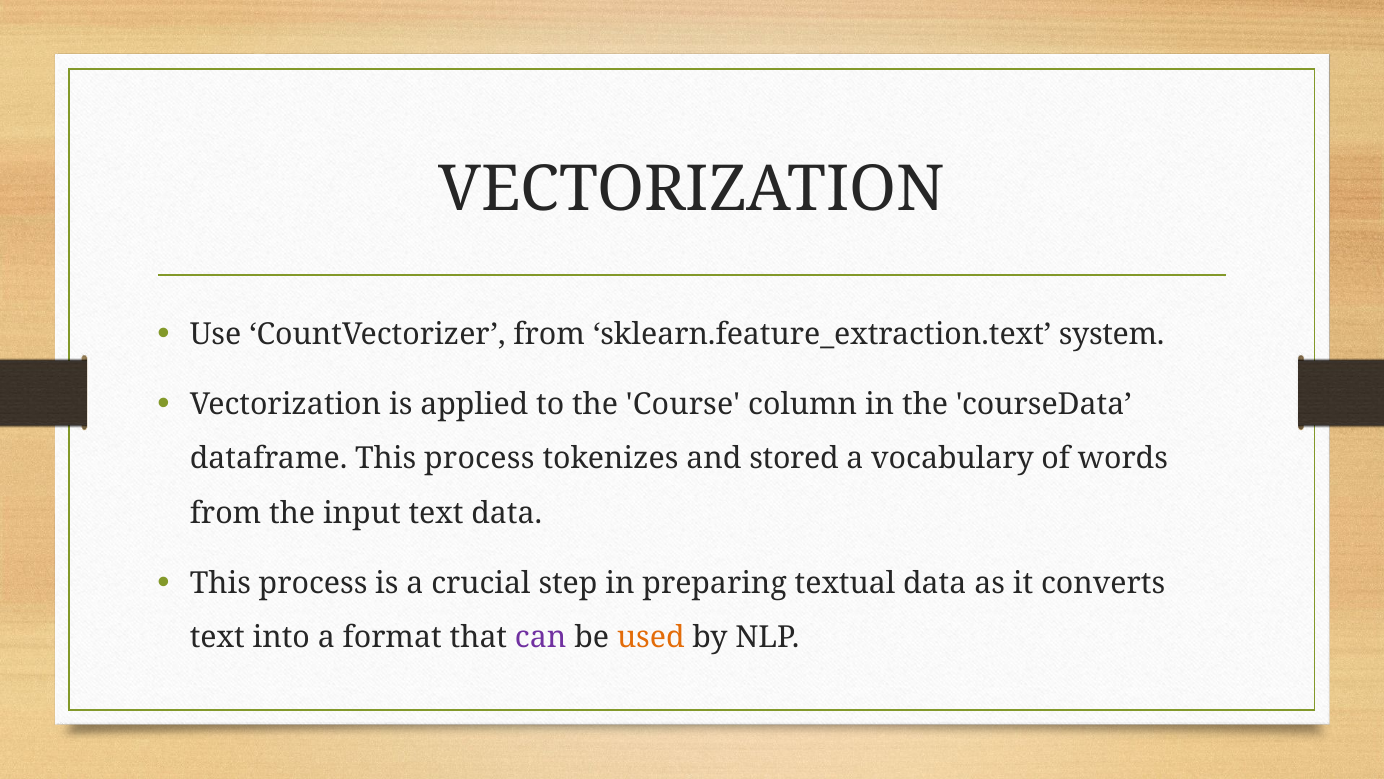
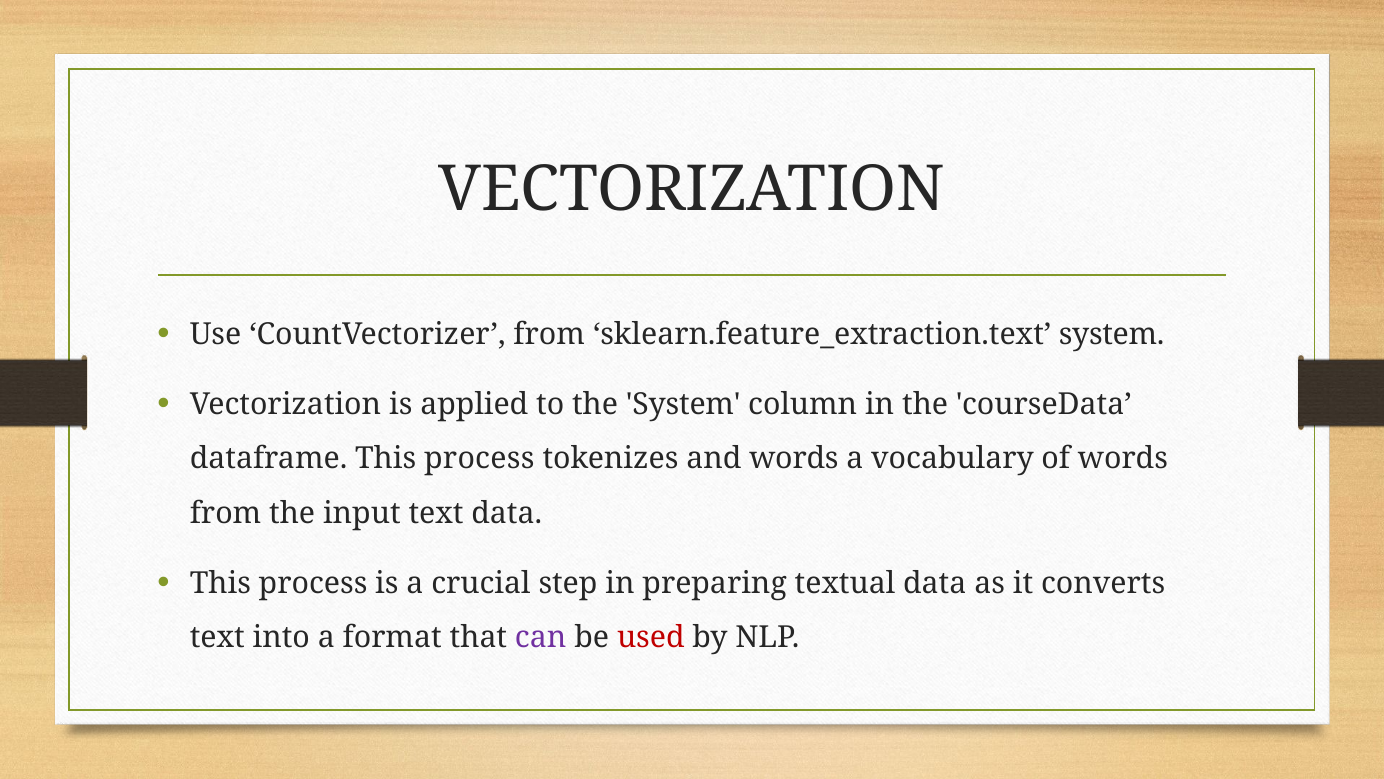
the Course: Course -> System
and stored: stored -> words
used colour: orange -> red
